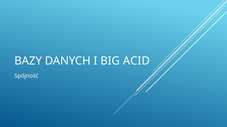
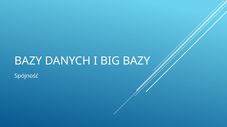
BIG ACID: ACID -> BAZY
